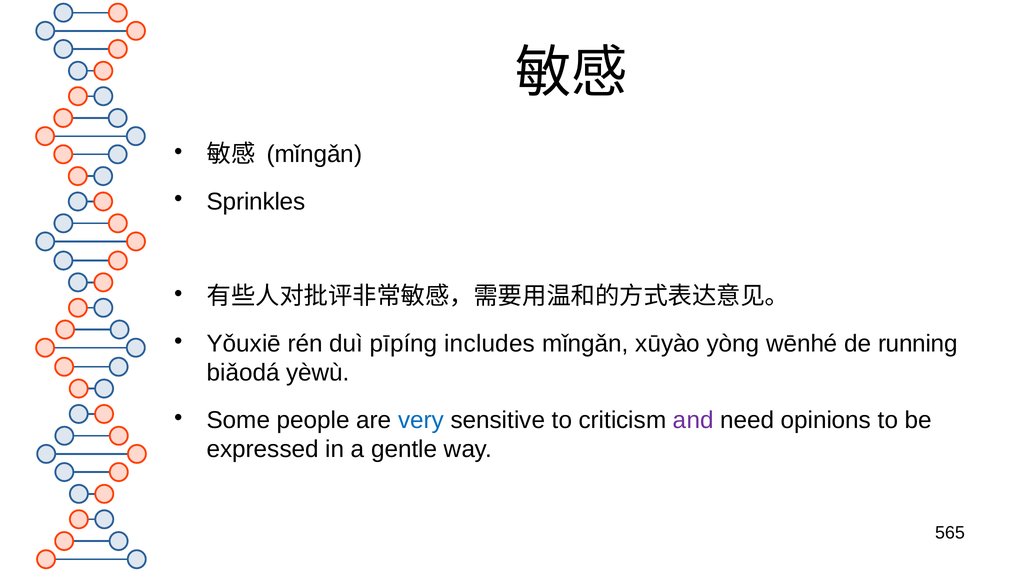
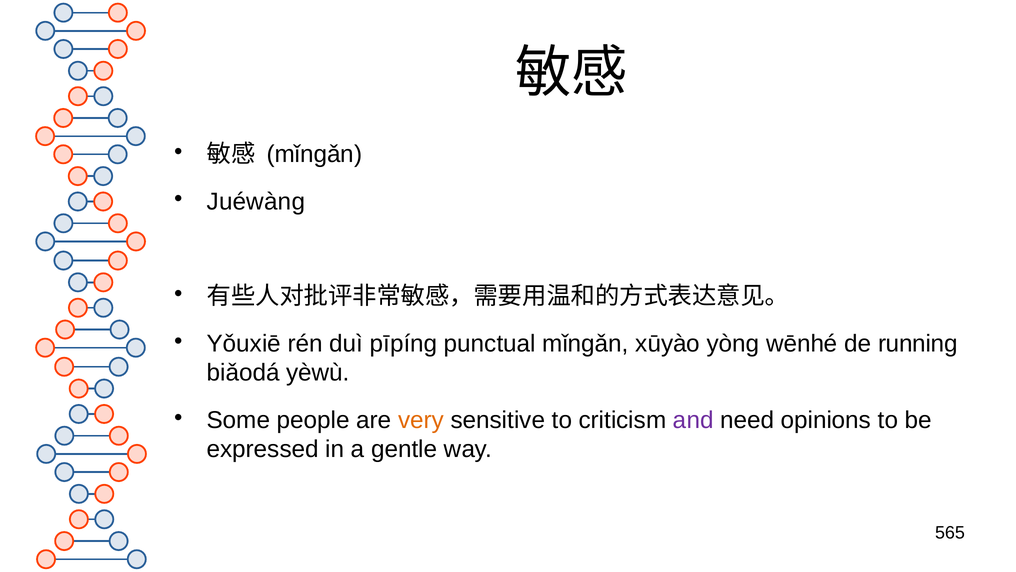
Sprinkles: Sprinkles -> Juéwàng
includes: includes -> punctual
very colour: blue -> orange
